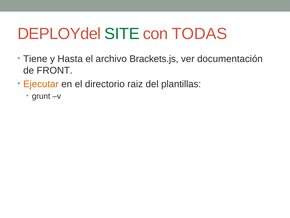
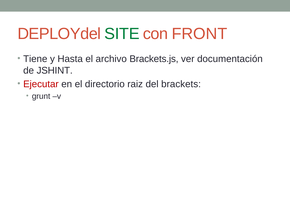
TODAS: TODAS -> FRONT
FRONT: FRONT -> JSHINT
Ejecutar colour: orange -> red
plantillas: plantillas -> brackets
